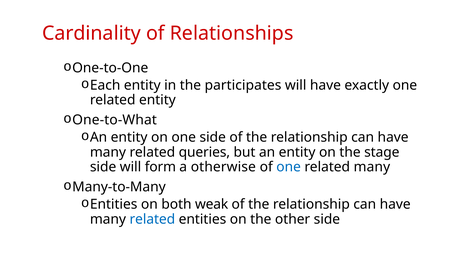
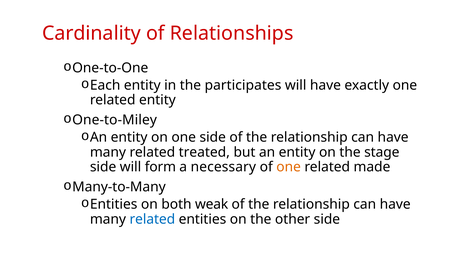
One-to-What: One-to-What -> One-to-Miley
queries: queries -> treated
otherwise: otherwise -> necessary
one at (289, 167) colour: blue -> orange
related many: many -> made
